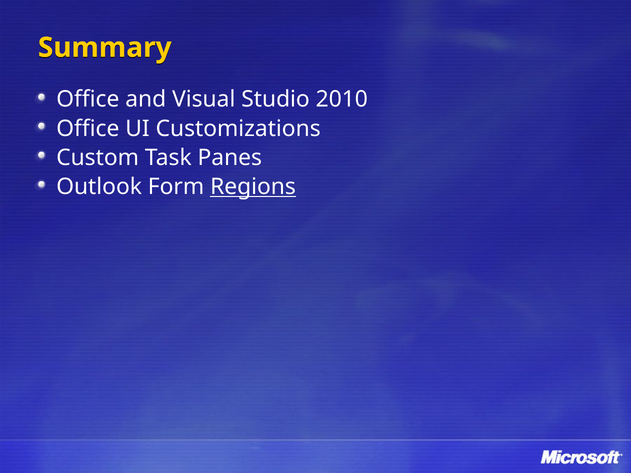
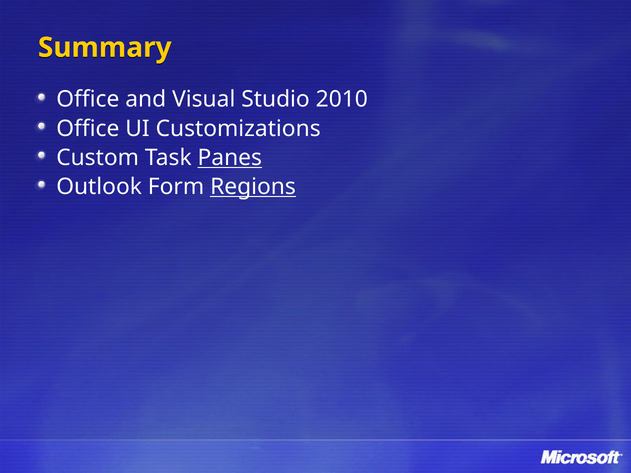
Panes underline: none -> present
